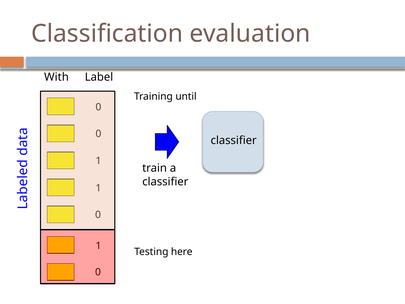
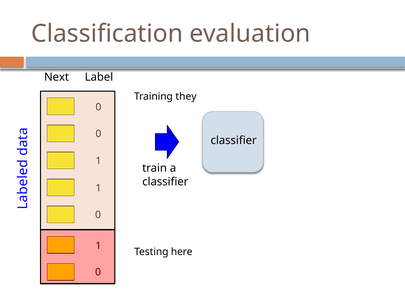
With: With -> Next
until: until -> they
